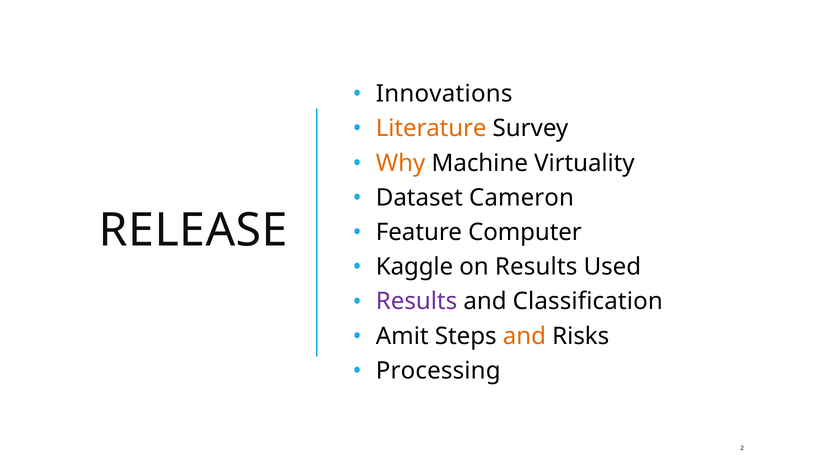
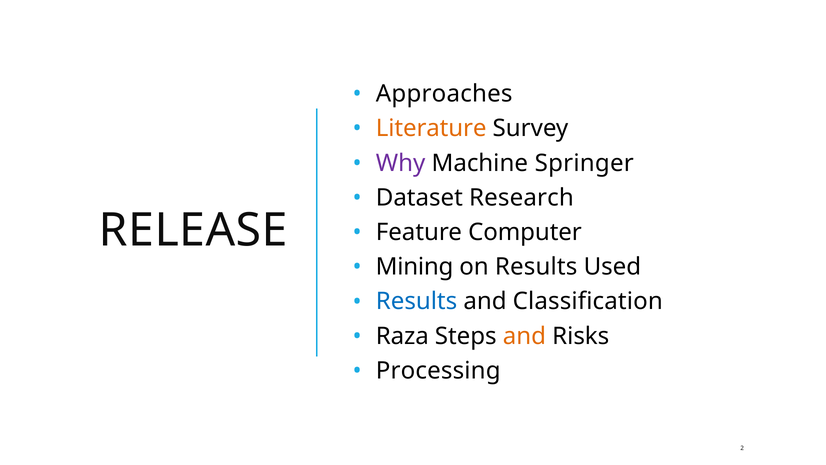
Innovations: Innovations -> Approaches
Why colour: orange -> purple
Virtuality: Virtuality -> Springer
Cameron: Cameron -> Research
Kaggle: Kaggle -> Mining
Results at (417, 301) colour: purple -> blue
Amit: Amit -> Raza
